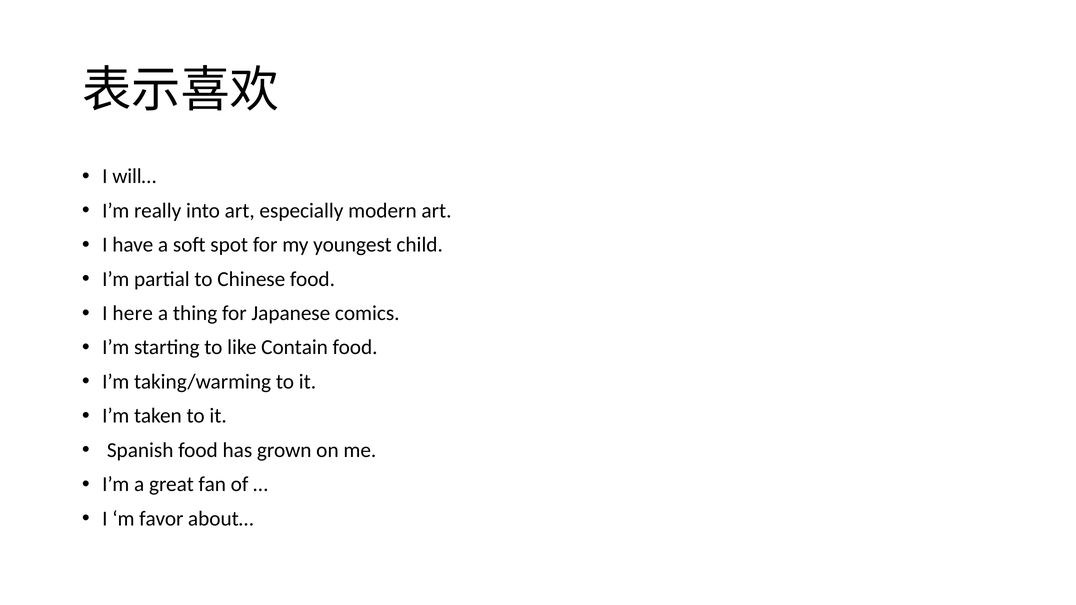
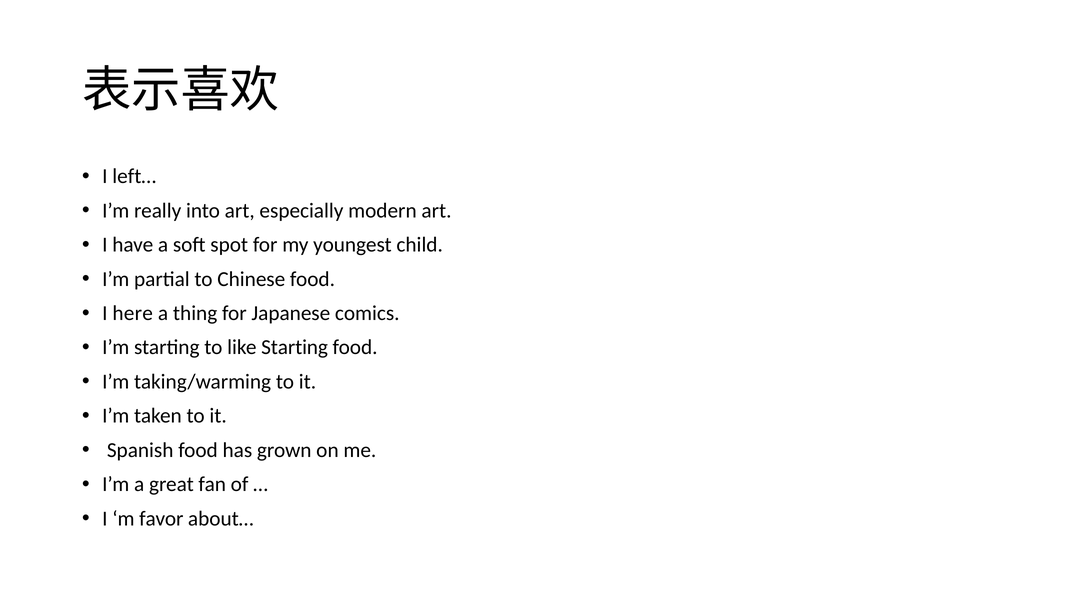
will…: will… -> left…
like Contain: Contain -> Starting
